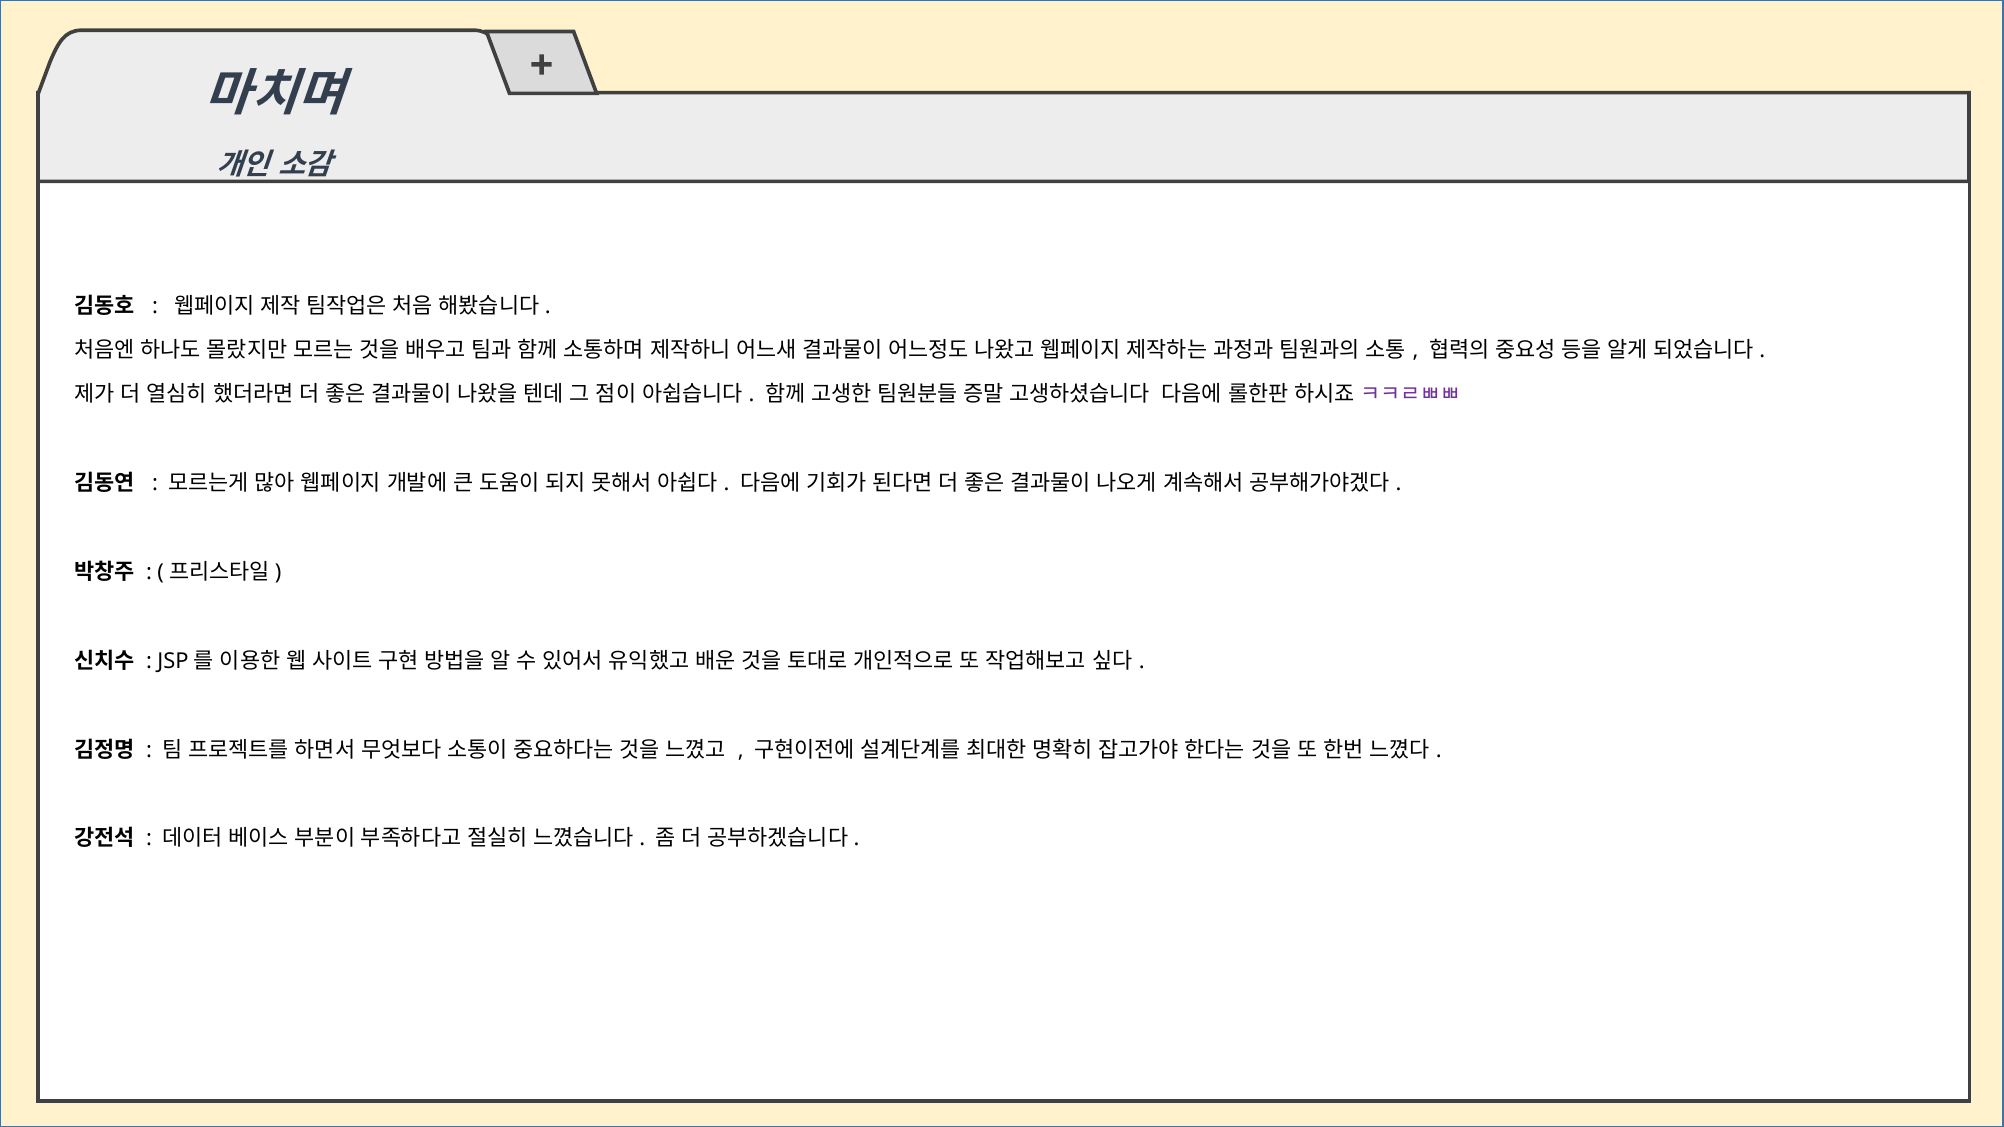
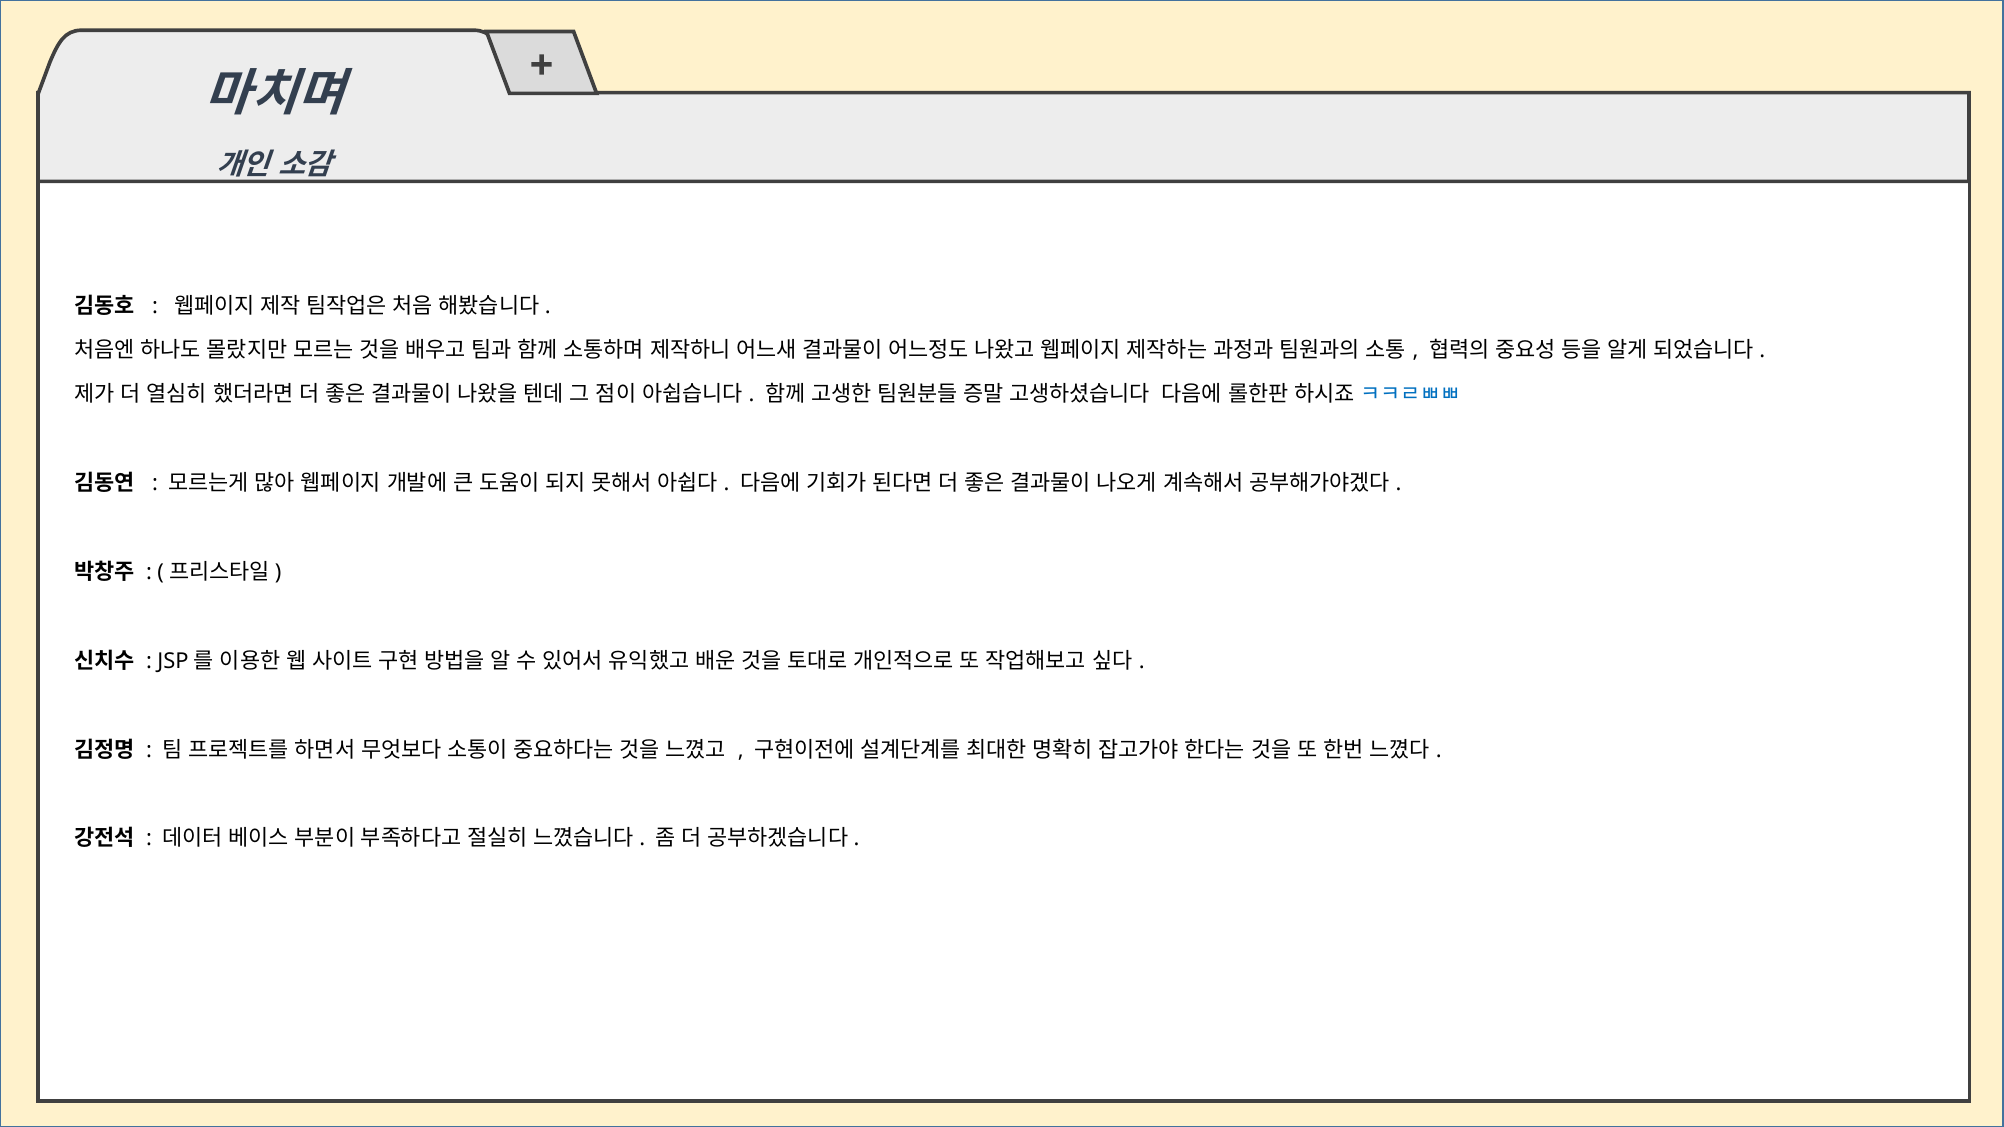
ㅋㅋㄹㅃㅃ colour: purple -> blue
